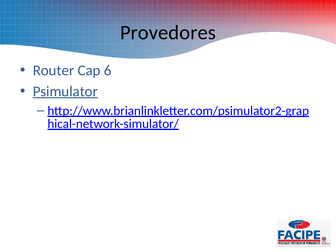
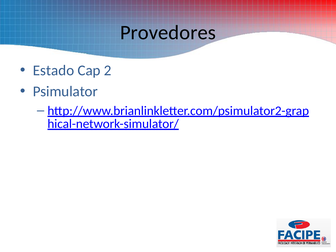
Router: Router -> Estado
6: 6 -> 2
Psimulator underline: present -> none
